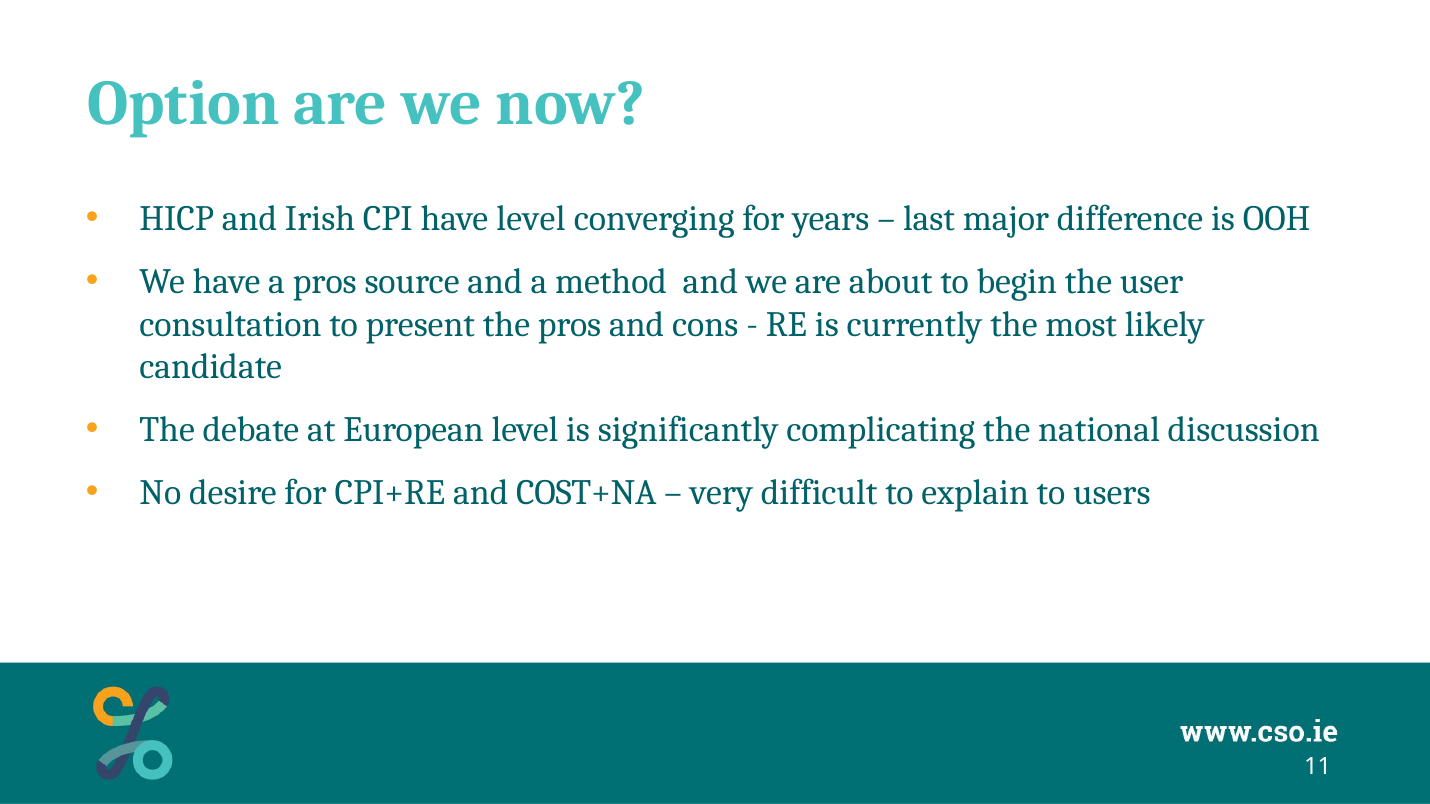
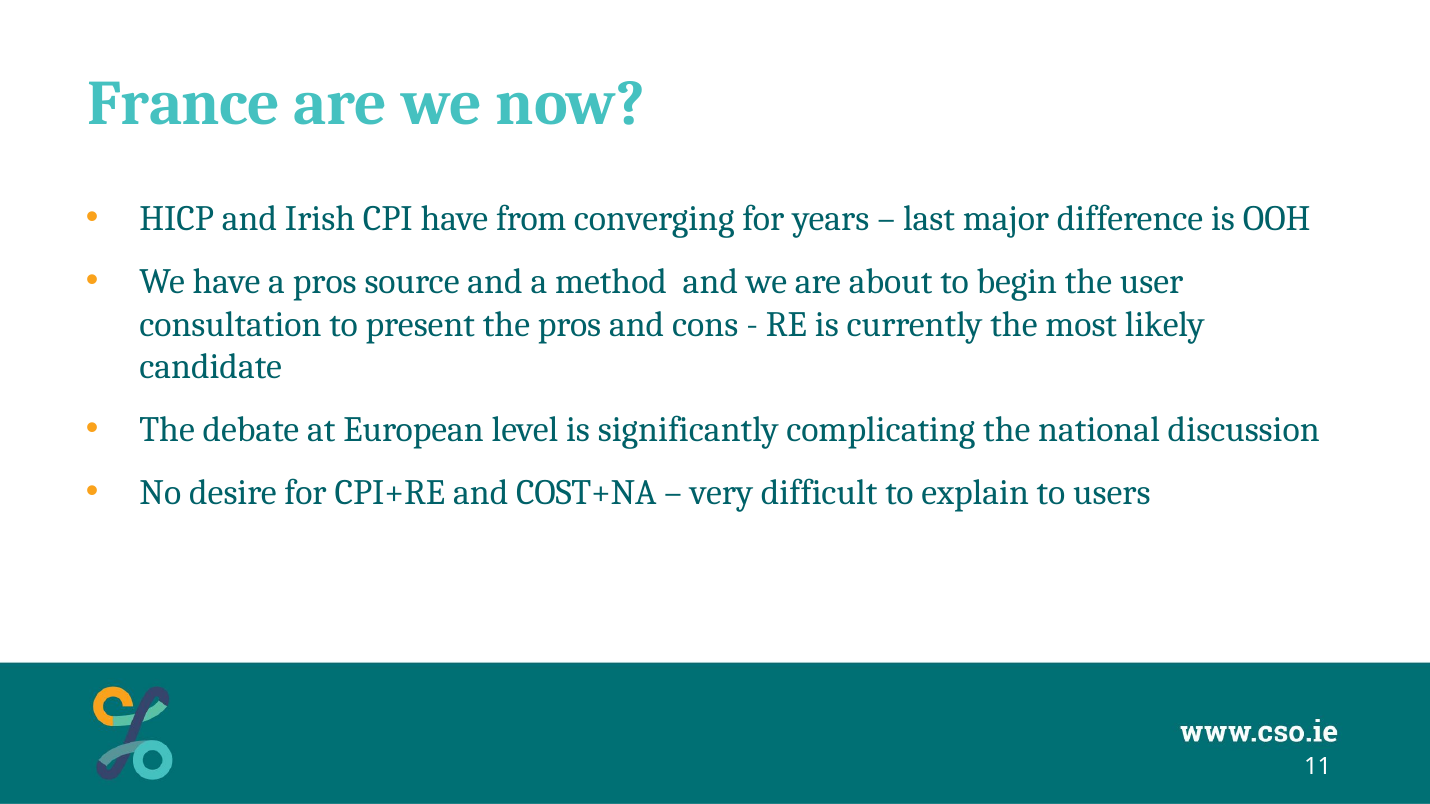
Option: Option -> France
have level: level -> from
